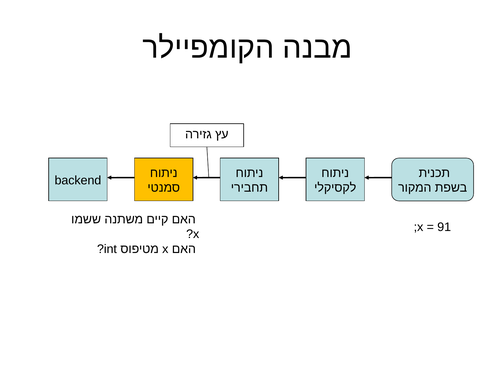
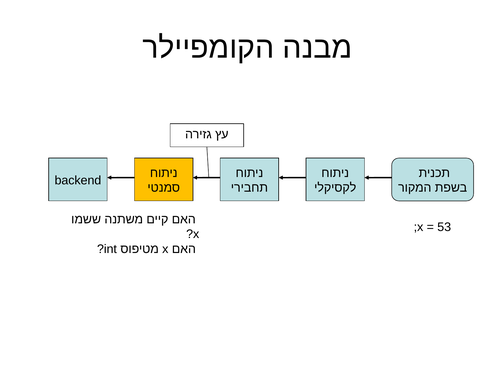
91: 91 -> 53
